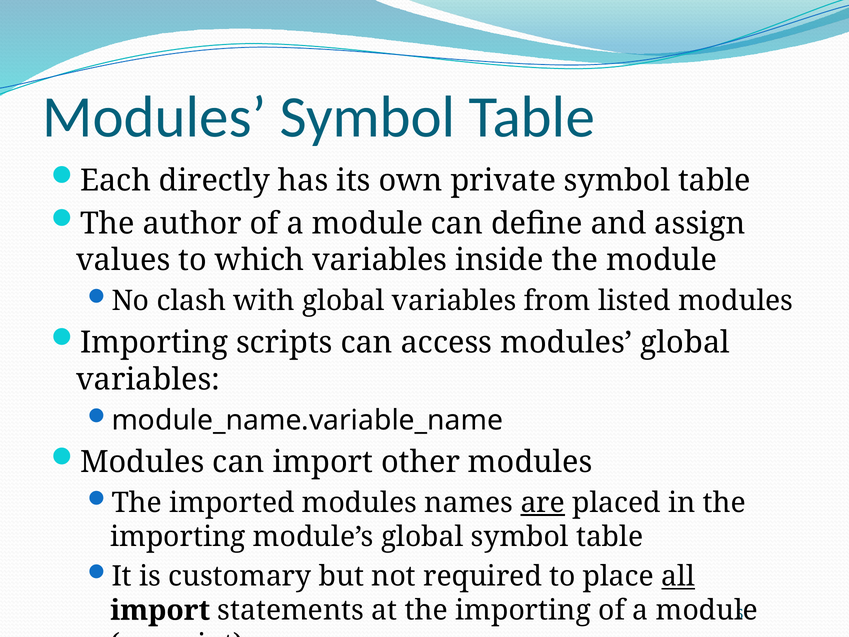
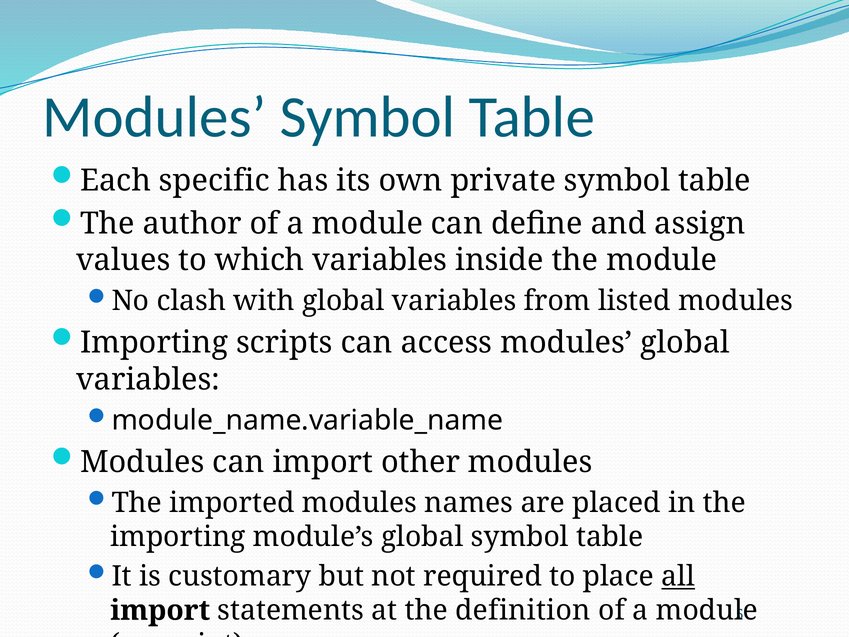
directly: directly -> specific
are underline: present -> none
at the importing: importing -> definition
